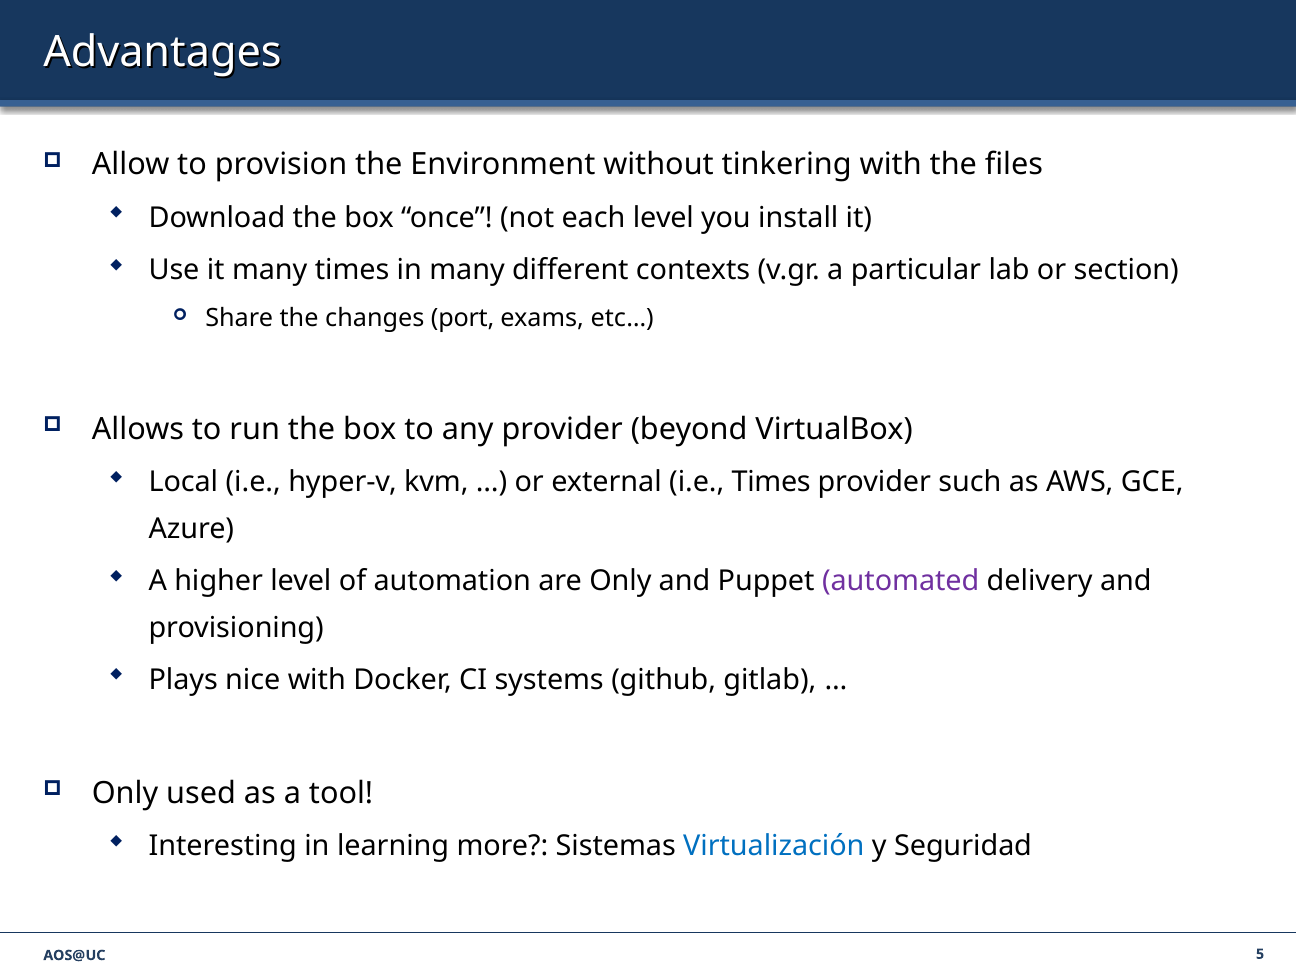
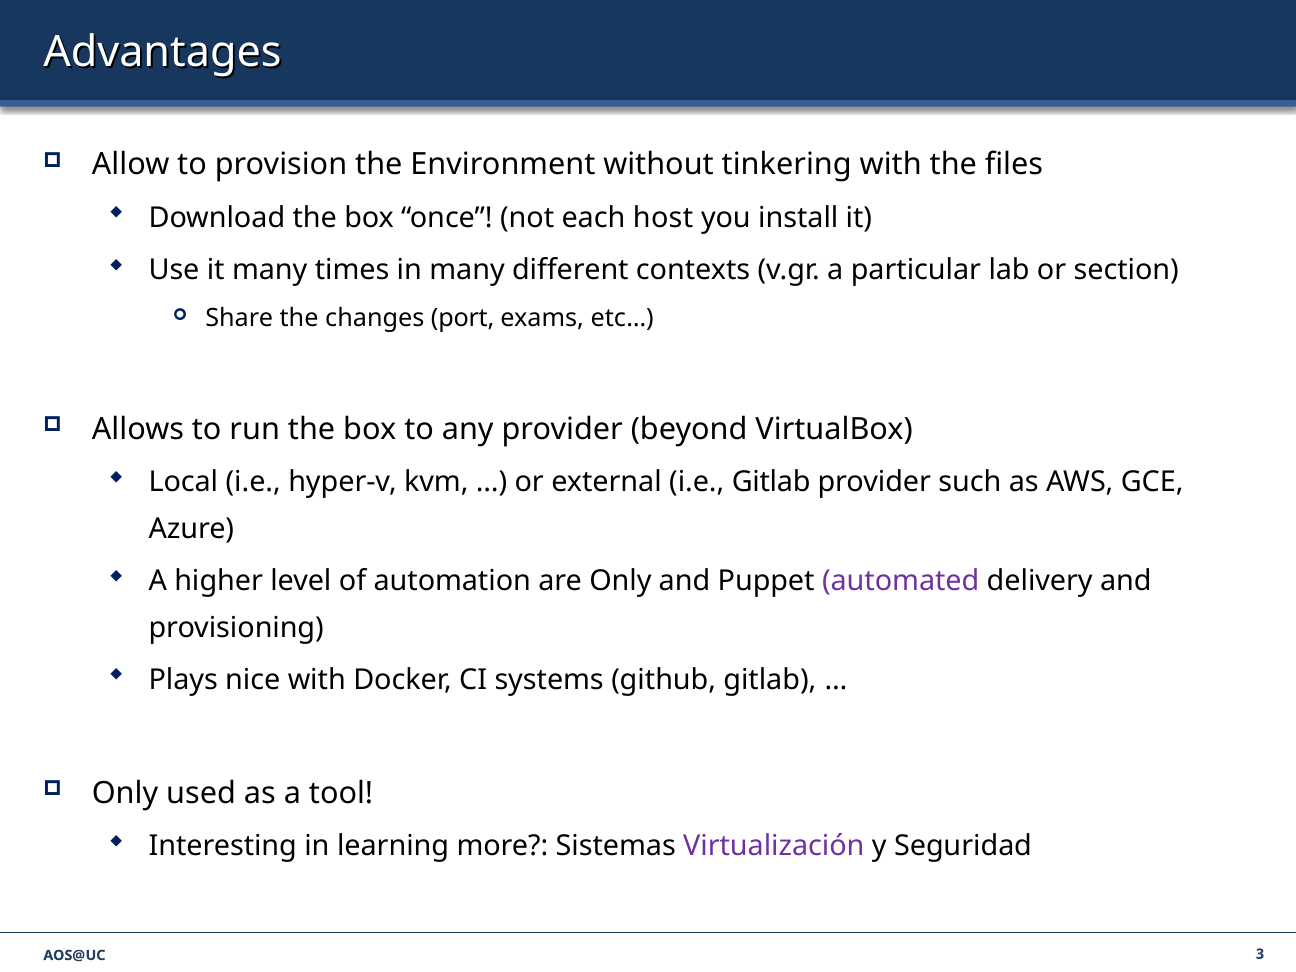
each level: level -> host
i.e Times: Times -> Gitlab
Virtualización colour: blue -> purple
5: 5 -> 3
